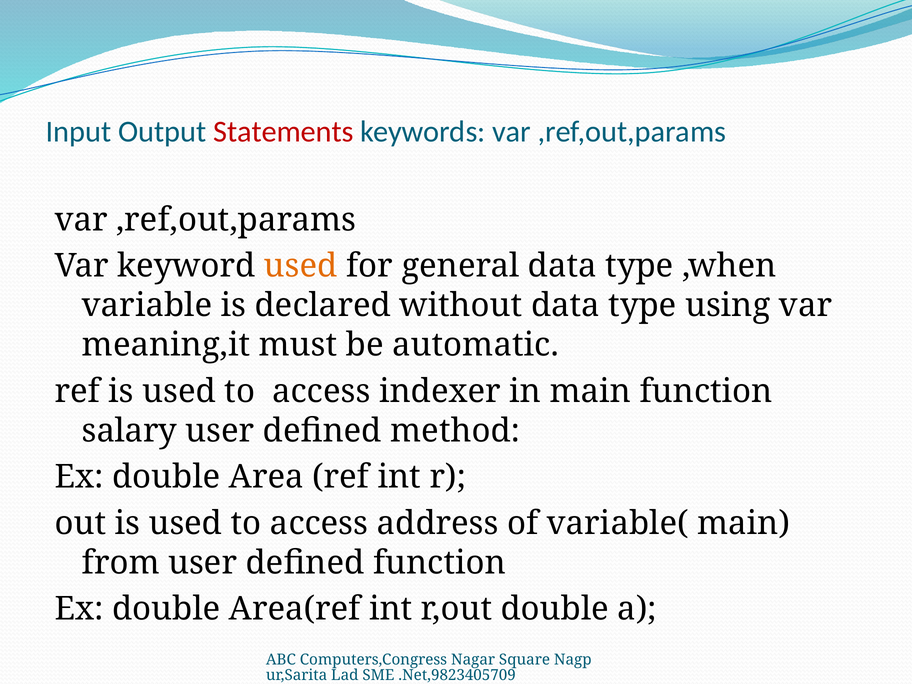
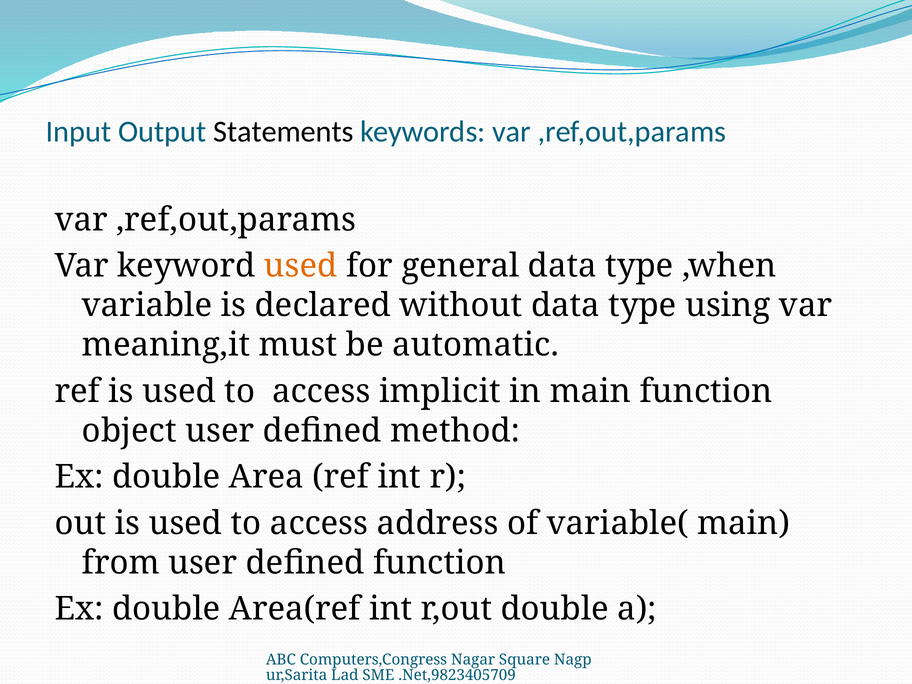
Statements colour: red -> black
indexer: indexer -> implicit
salary: salary -> object
